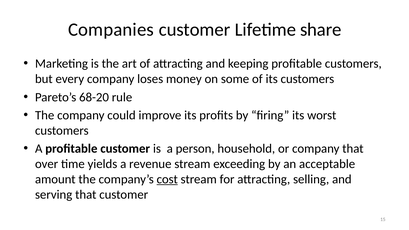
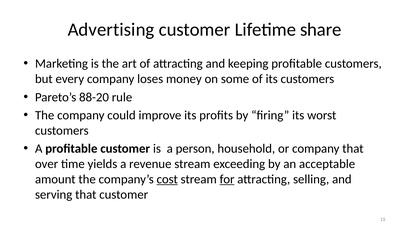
Companies: Companies -> Advertising
68-20: 68-20 -> 88-20
for underline: none -> present
